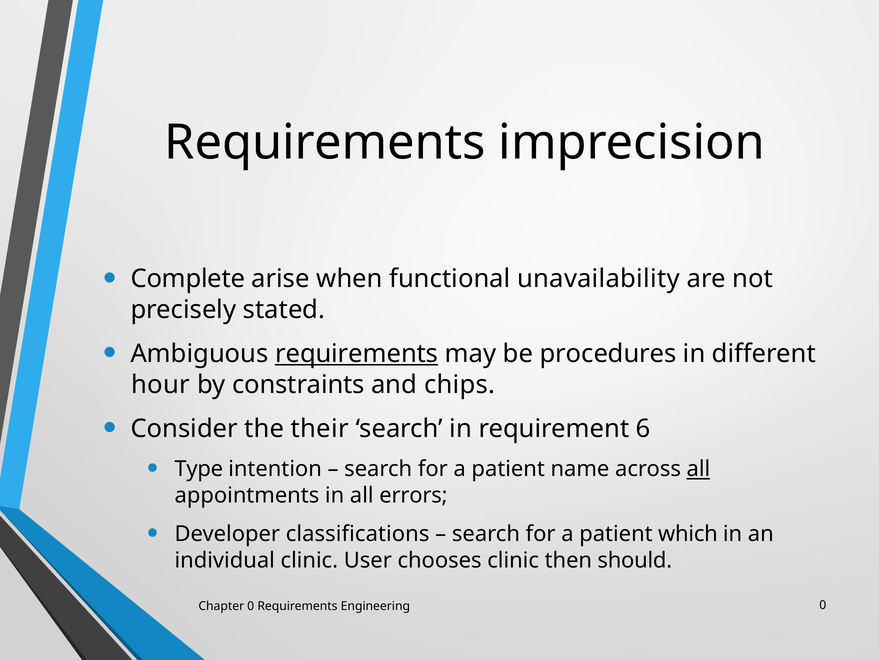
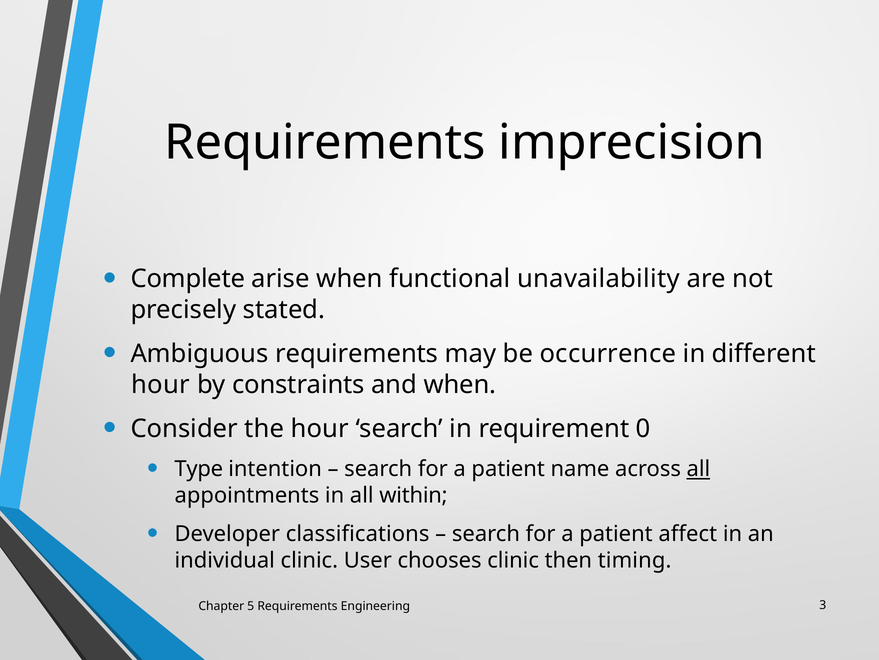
requirements at (357, 353) underline: present -> none
procedures: procedures -> occurrence
and chips: chips -> when
the their: their -> hour
6: 6 -> 0
errors: errors -> within
which: which -> affect
should: should -> timing
Chapter 0: 0 -> 5
Engineering 0: 0 -> 3
